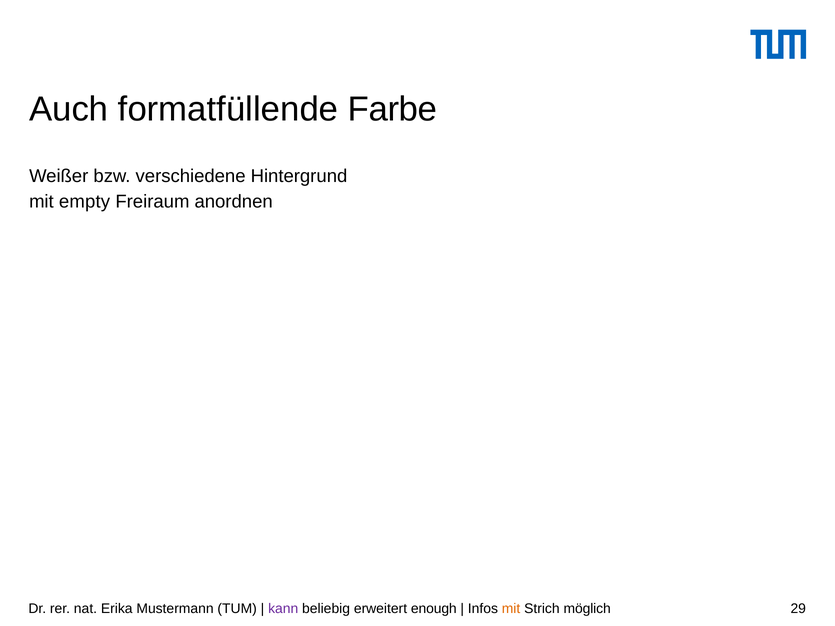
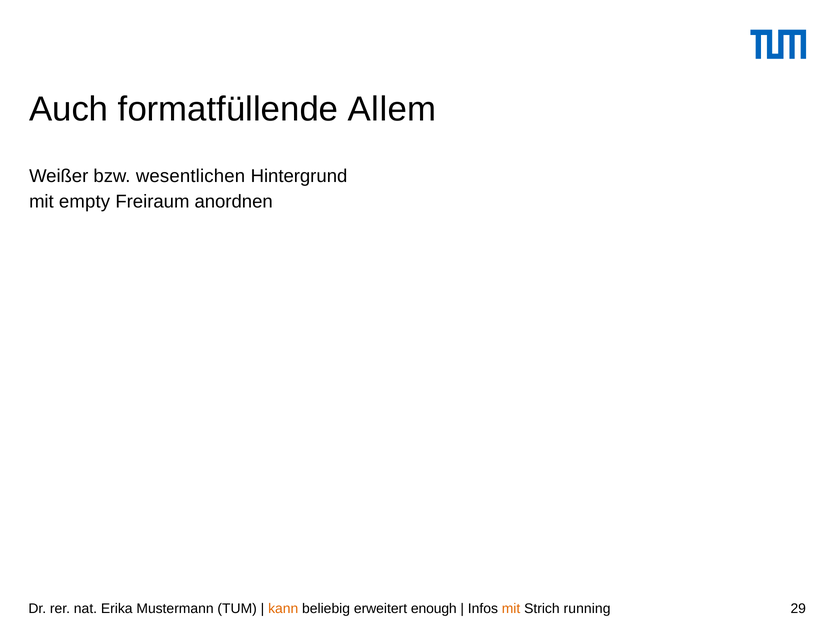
Farbe: Farbe -> Allem
verschiedene: verschiedene -> wesentlichen
kann colour: purple -> orange
möglich: möglich -> running
